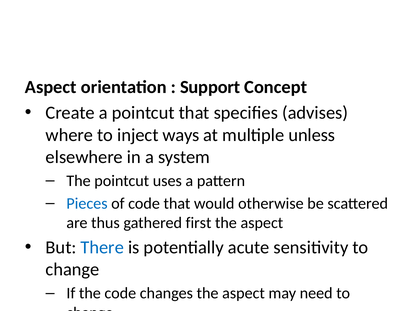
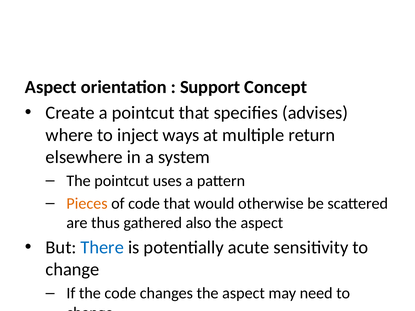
unless: unless -> return
Pieces colour: blue -> orange
first: first -> also
